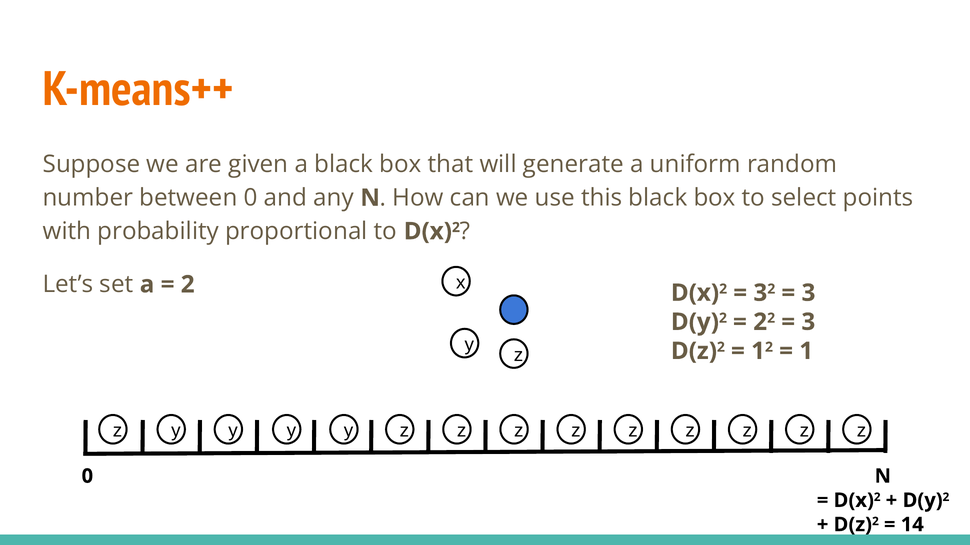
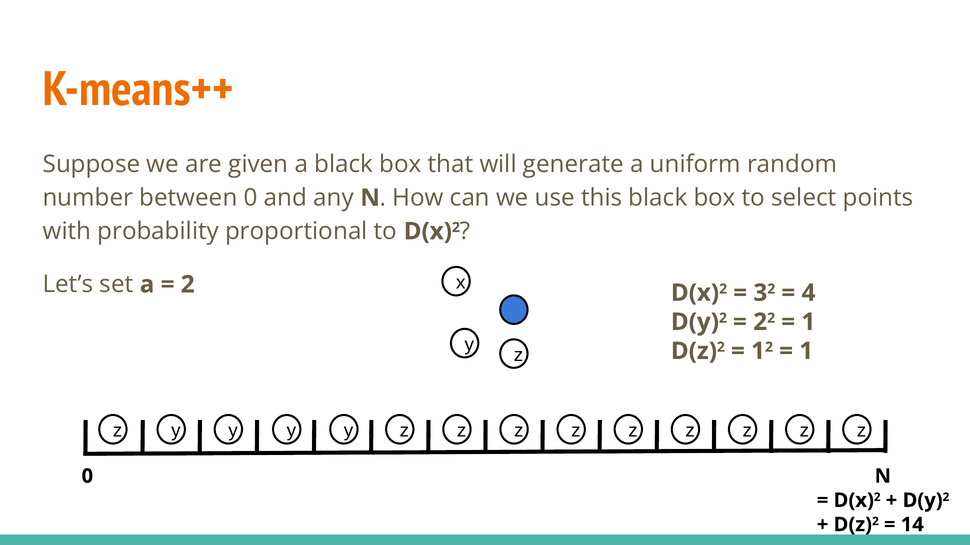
3 at (808, 293): 3 -> 4
3 at (808, 322): 3 -> 1
